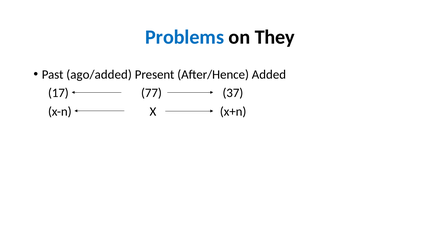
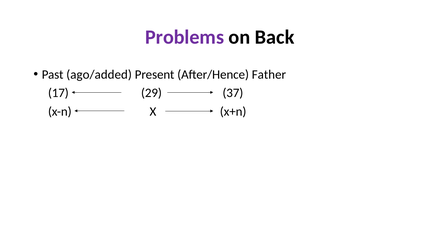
Problems colour: blue -> purple
They: They -> Back
Added: Added -> Father
77: 77 -> 29
